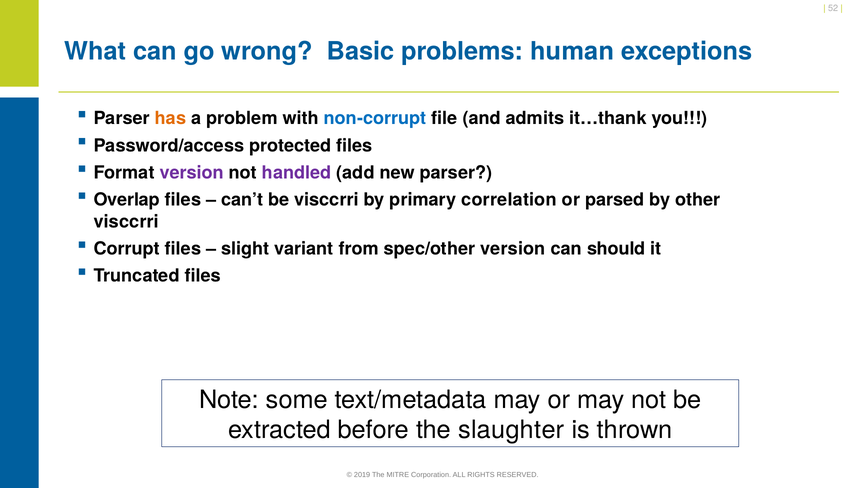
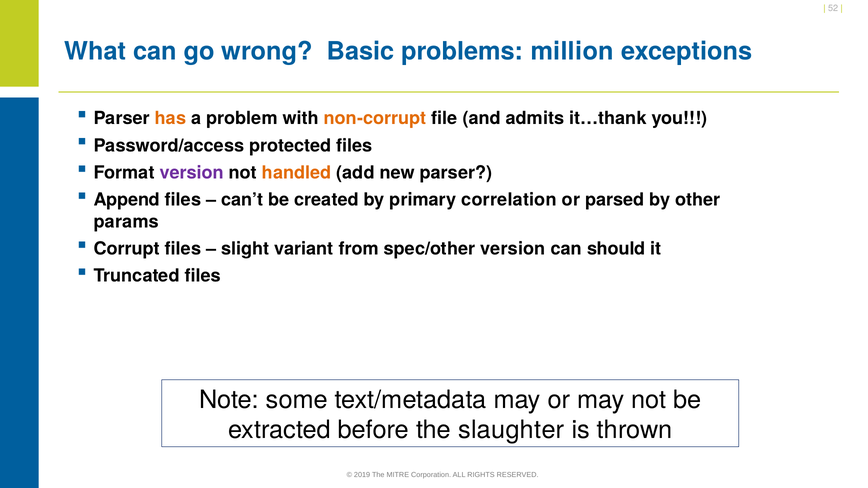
human: human -> million
non-corrupt colour: blue -> orange
handled colour: purple -> orange
Overlap: Overlap -> Append
be visccrri: visccrri -> created
visccrri at (126, 222): visccrri -> params
